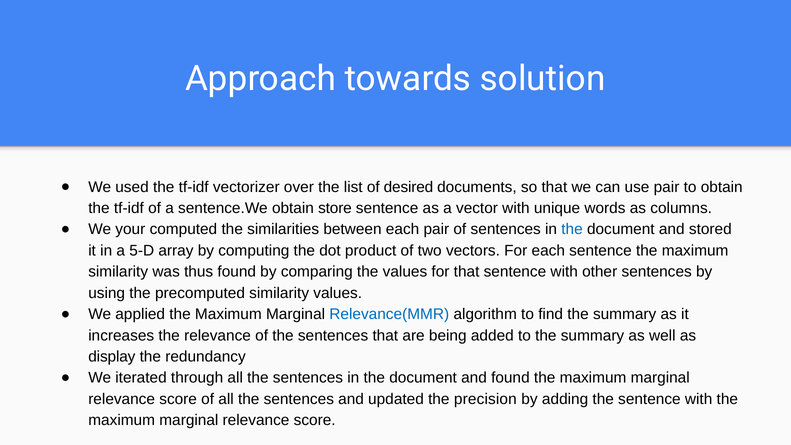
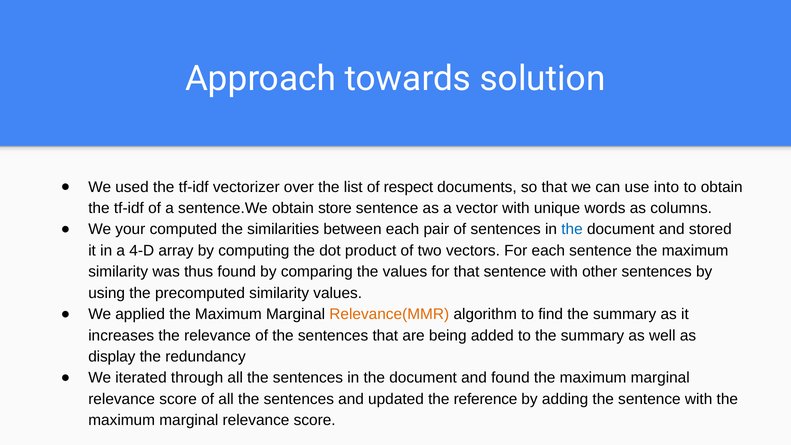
desired: desired -> respect
use pair: pair -> into
5-D: 5-D -> 4-D
Relevance(MMR colour: blue -> orange
precision: precision -> reference
